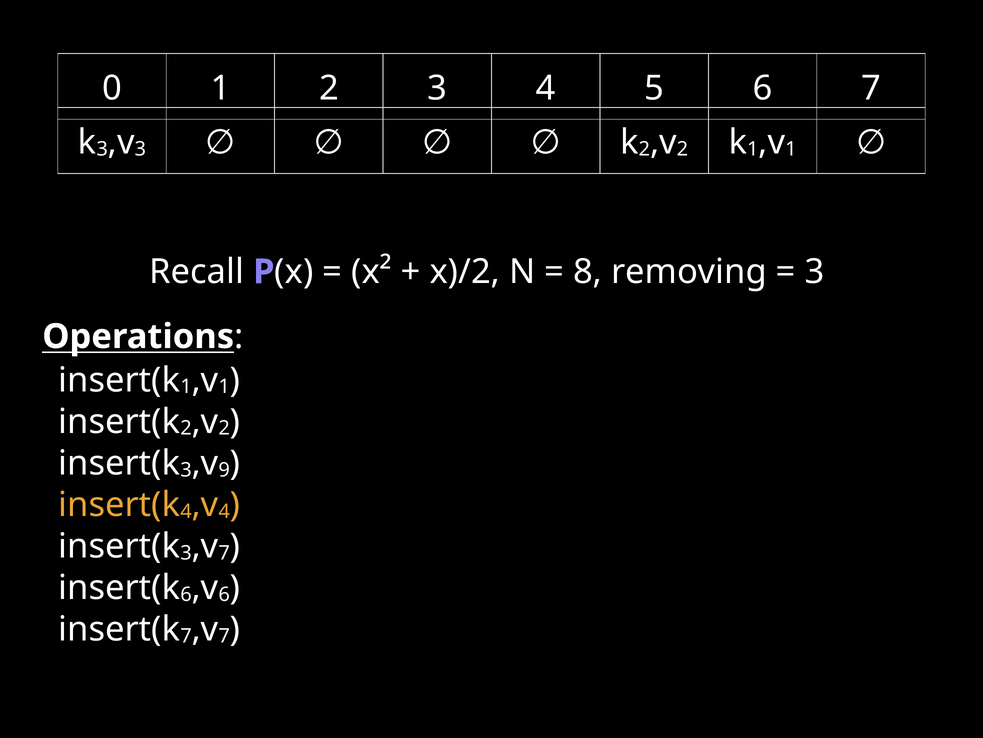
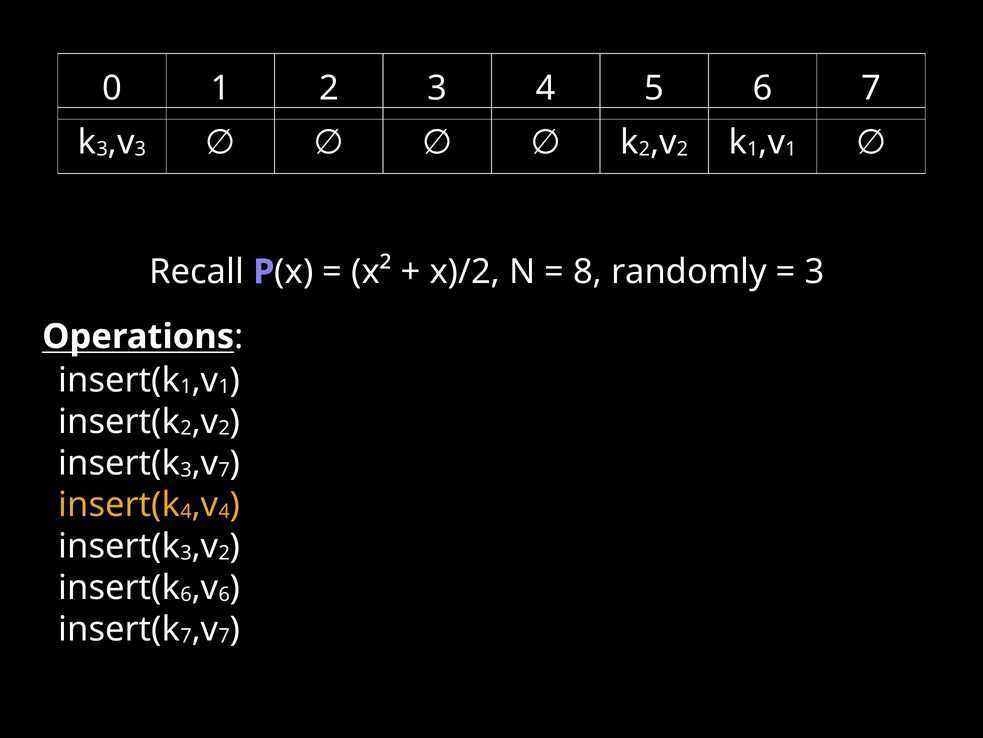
removing: removing -> randomly
9 at (224, 469): 9 -> 7
7 at (224, 552): 7 -> 2
